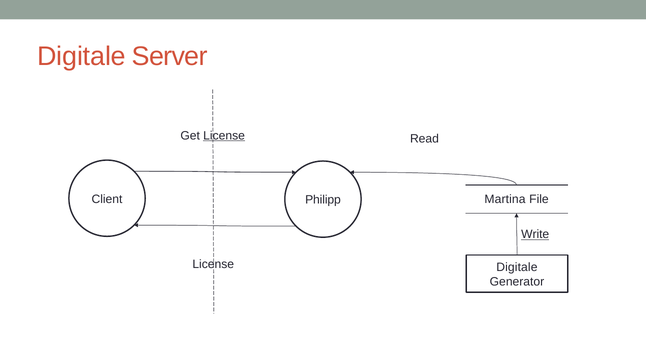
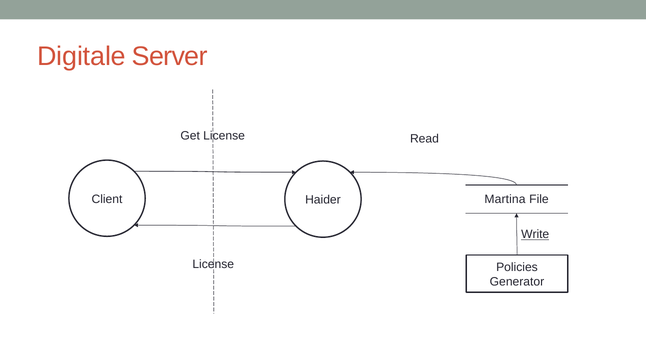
License at (224, 136) underline: present -> none
Philipp: Philipp -> Haider
Digitale at (517, 267): Digitale -> Policies
